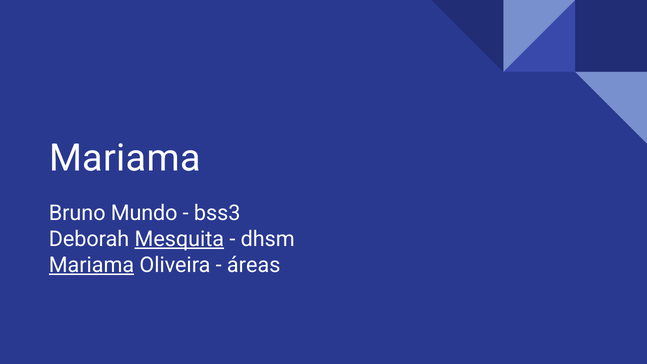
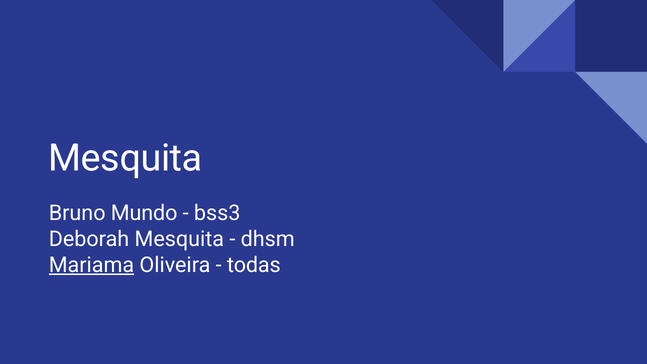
Mariama at (125, 158): Mariama -> Mesquita
Mesquita at (179, 239) underline: present -> none
áreas: áreas -> todas
